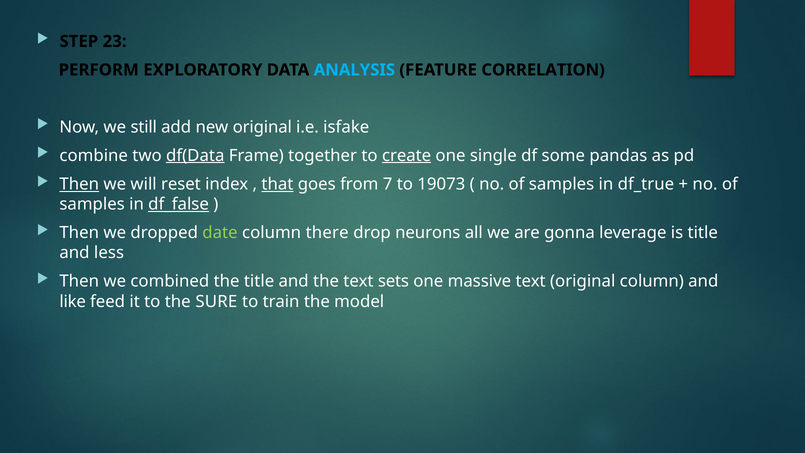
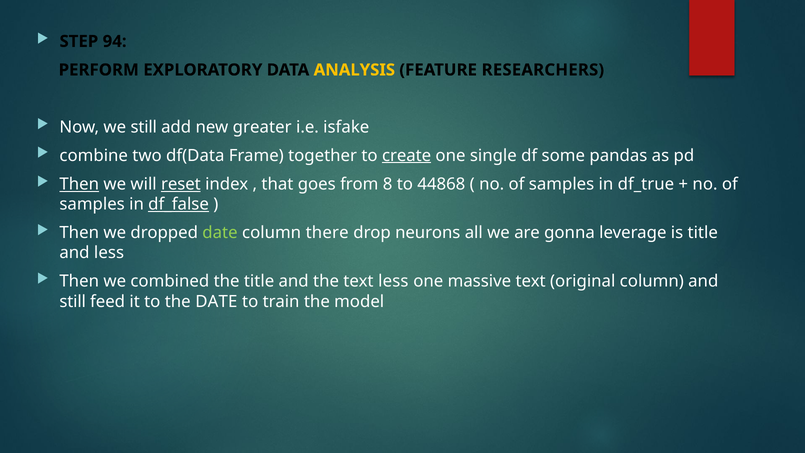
23: 23 -> 94
ANALYSIS colour: light blue -> yellow
CORRELATION: CORRELATION -> RESEARCHERS
new original: original -> greater
df(Data underline: present -> none
reset underline: none -> present
that underline: present -> none
7: 7 -> 8
19073: 19073 -> 44868
text sets: sets -> less
like at (73, 301): like -> still
the SURE: SURE -> DATE
